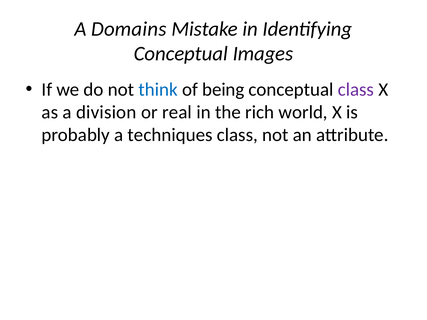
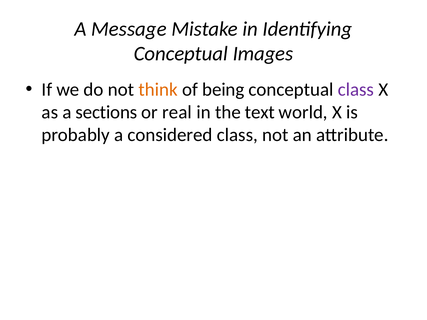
Domains: Domains -> Message
think colour: blue -> orange
division: division -> sections
rich: rich -> text
techniques: techniques -> considered
